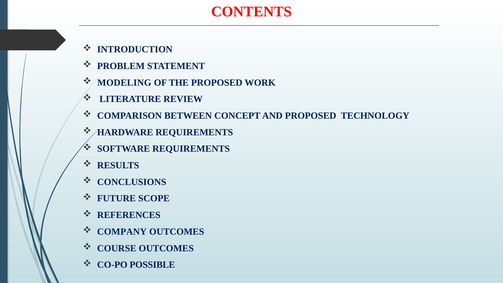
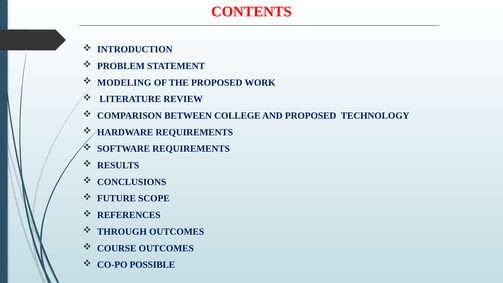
CONCEPT: CONCEPT -> COLLEGE
COMPANY: COMPANY -> THROUGH
